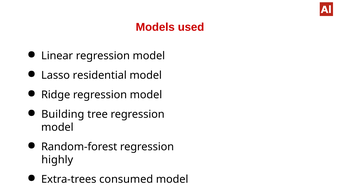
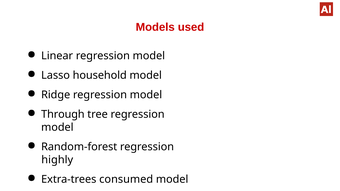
residential: residential -> household
Building: Building -> Through
